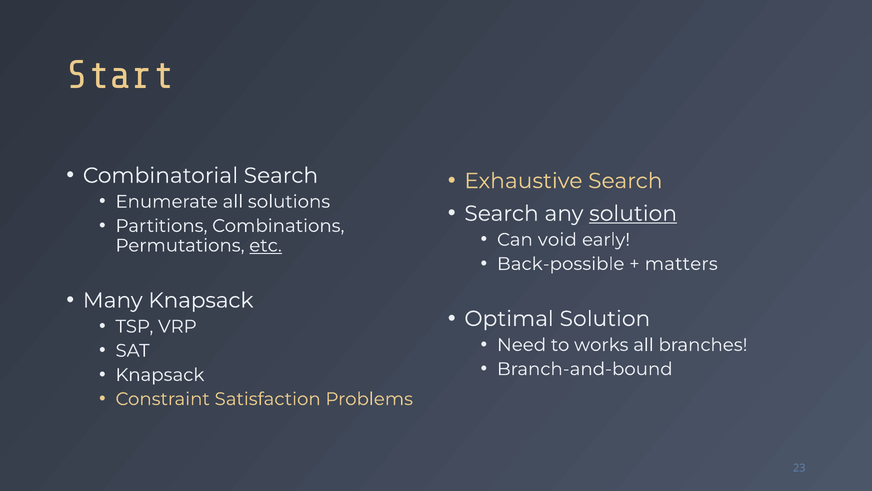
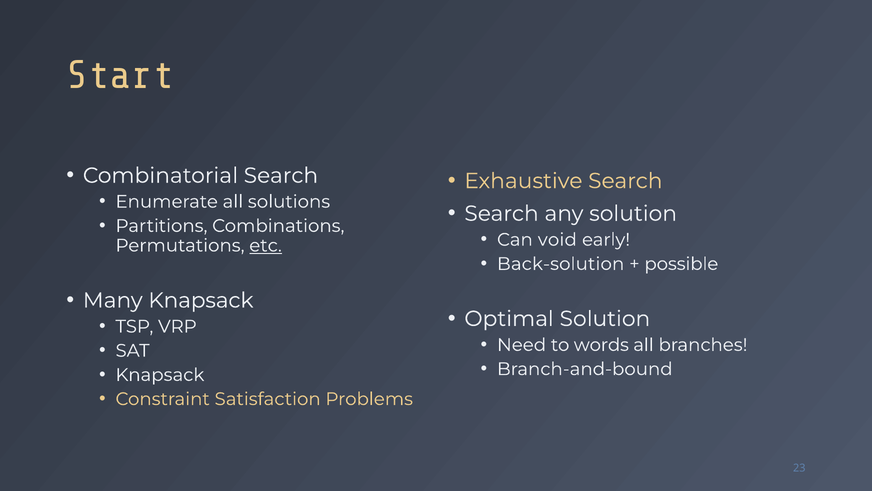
solution at (633, 213) underline: present -> none
Back-possible: Back-possible -> Back-solution
matters: matters -> possible
works: works -> words
